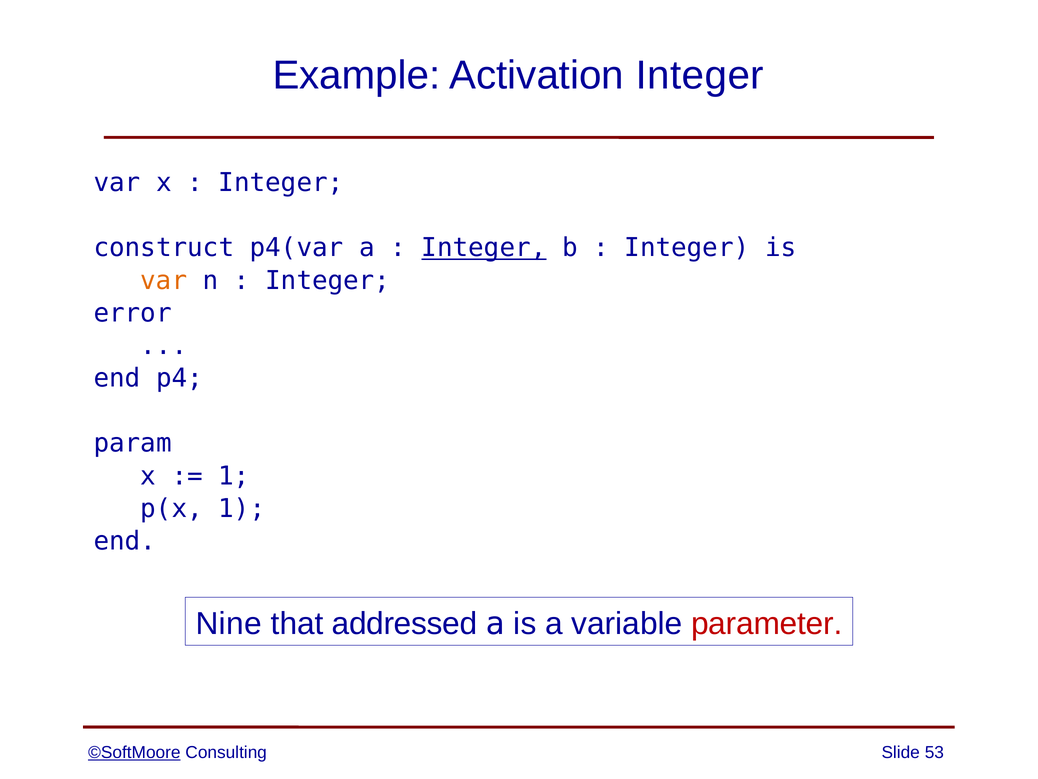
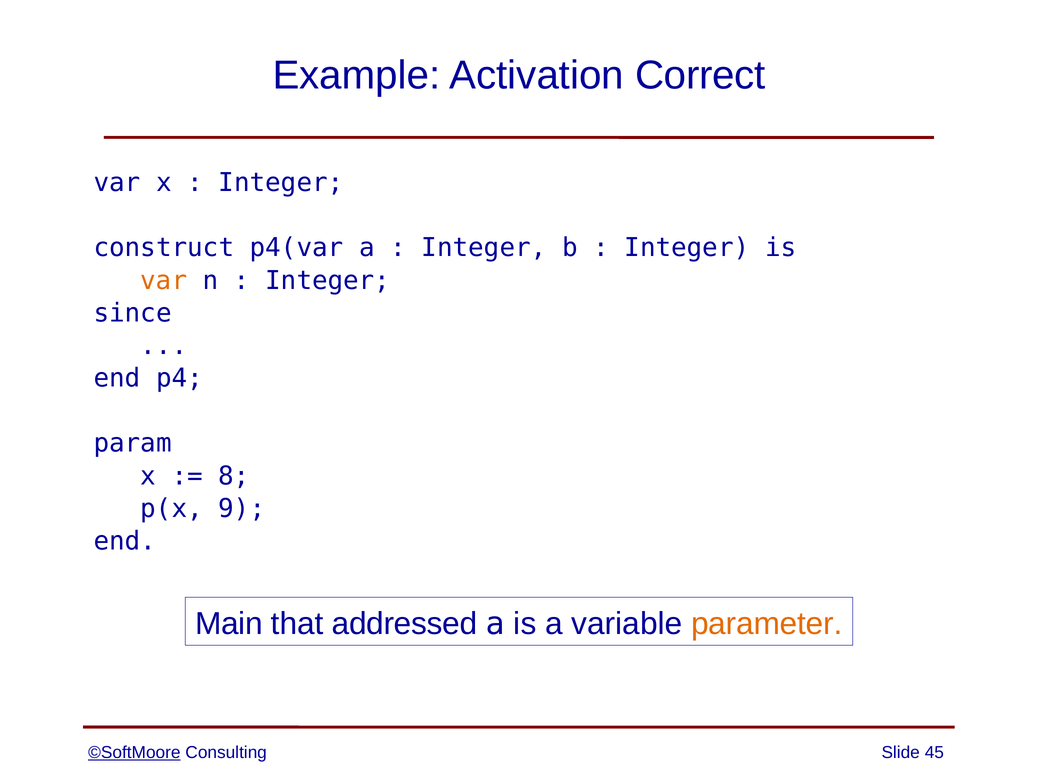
Activation Integer: Integer -> Correct
Integer at (484, 248) underline: present -> none
error: error -> since
1 at (234, 476): 1 -> 8
p(x 1: 1 -> 9
Nine: Nine -> Main
parameter colour: red -> orange
53: 53 -> 45
